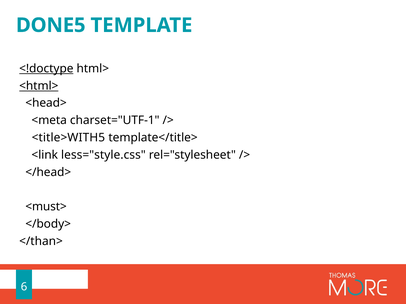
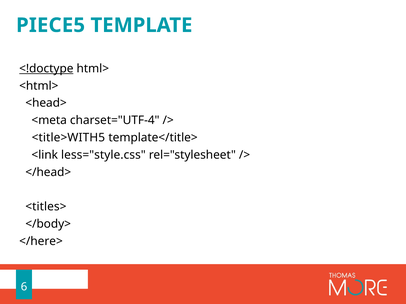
DONE5: DONE5 -> PIECE5
<html> underline: present -> none
charset="UTF-1: charset="UTF-1 -> charset="UTF-4
<must>: <must> -> <titles>
</than>: </than> -> </here>
